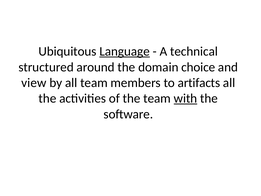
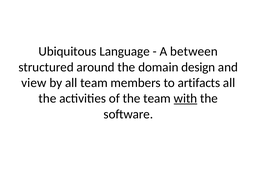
Language underline: present -> none
technical: technical -> between
choice: choice -> design
